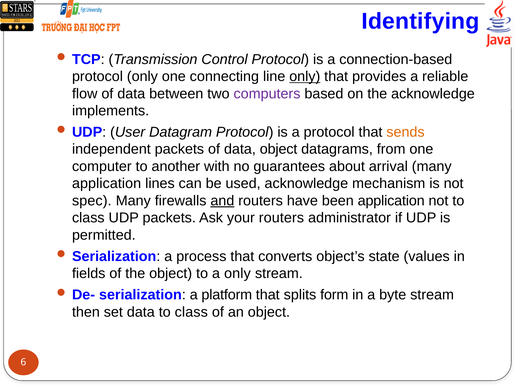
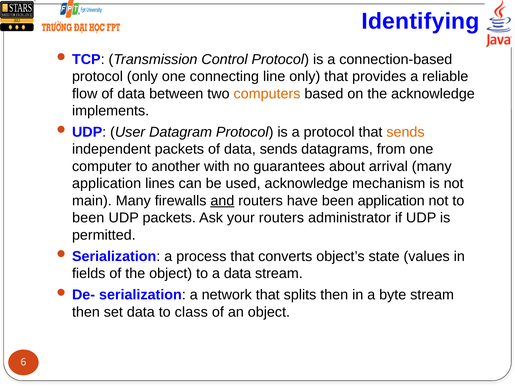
only at (305, 77) underline: present -> none
computers colour: purple -> orange
data object: object -> sends
spec: spec -> main
class at (88, 218): class -> been
a only: only -> data
platform: platform -> network
splits form: form -> then
